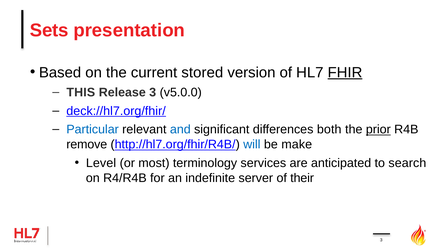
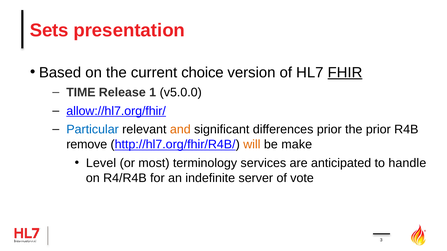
stored: stored -> choice
THIS: THIS -> TIME
Release 3: 3 -> 1
deck://hl7.org/fhir/: deck://hl7.org/fhir/ -> allow://hl7.org/fhir/
and colour: blue -> orange
differences both: both -> prior
prior at (378, 130) underline: present -> none
will colour: blue -> orange
search: search -> handle
their: their -> vote
